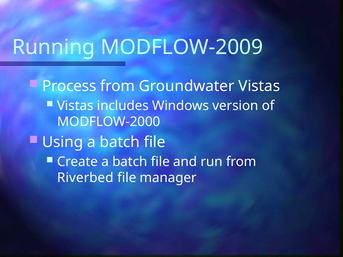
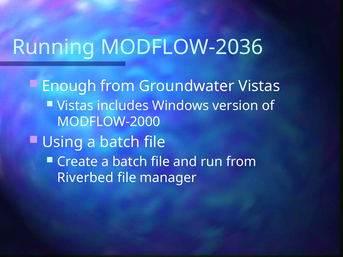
MODFLOW-2009: MODFLOW-2009 -> MODFLOW-2036
Process: Process -> Enough
